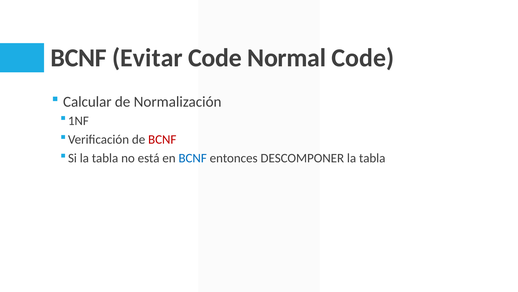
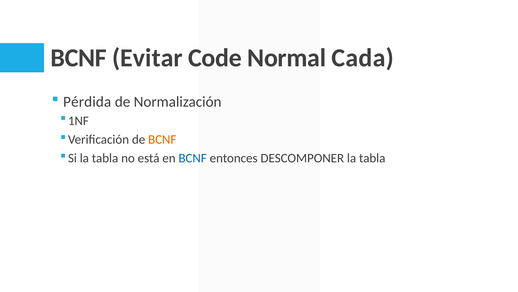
Normal Code: Code -> Cada
Calcular: Calcular -> Pérdida
BCNF at (162, 139) colour: red -> orange
